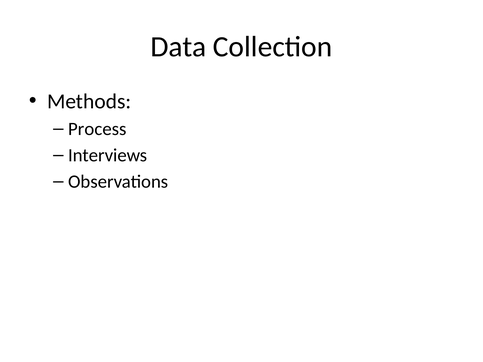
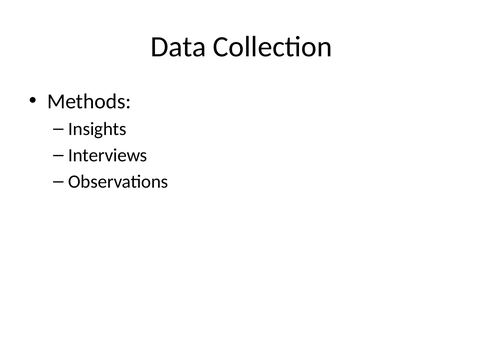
Process: Process -> Insights
